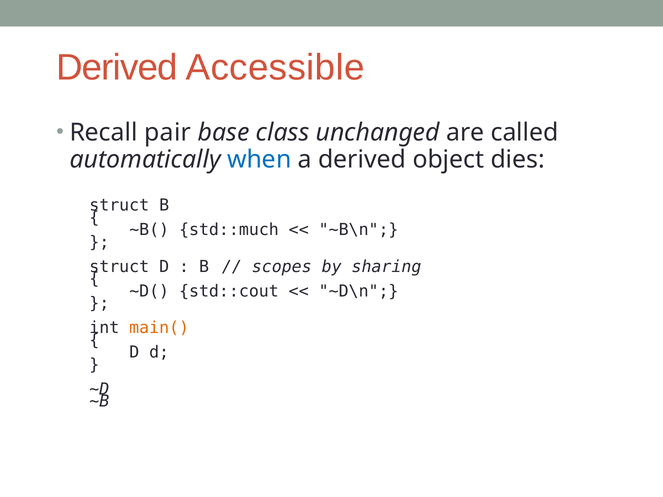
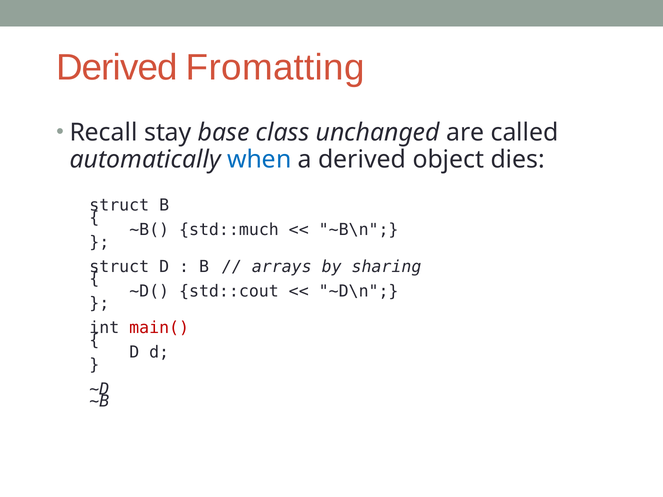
Accessible: Accessible -> Fromatting
pair: pair -> stay
scopes: scopes -> arrays
main( colour: orange -> red
